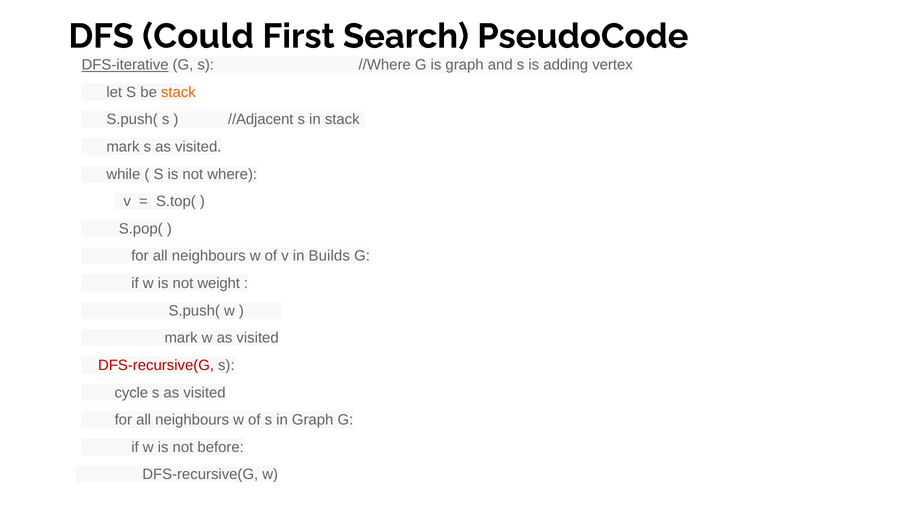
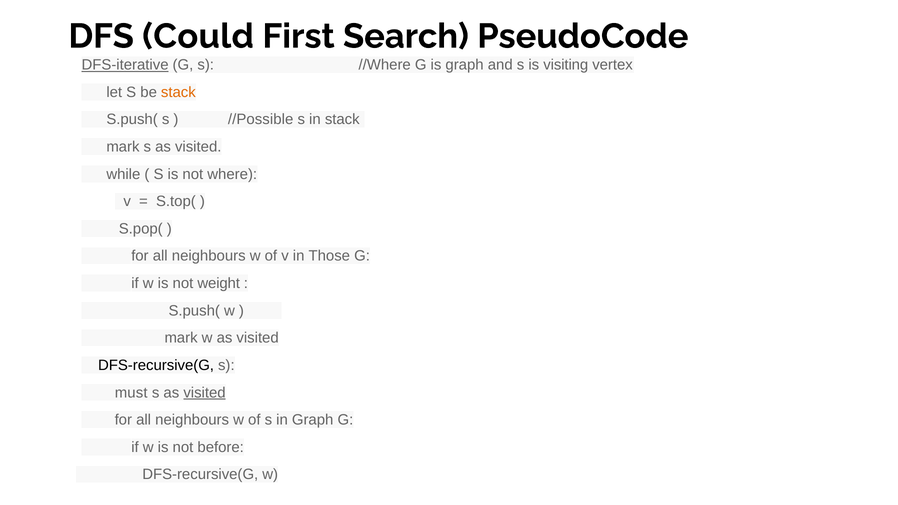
adding: adding -> visiting
//Adjacent: //Adjacent -> //Possible
Builds: Builds -> Those
DFS-recursive(G at (156, 365) colour: red -> black
cycle: cycle -> must
visited at (205, 393) underline: none -> present
